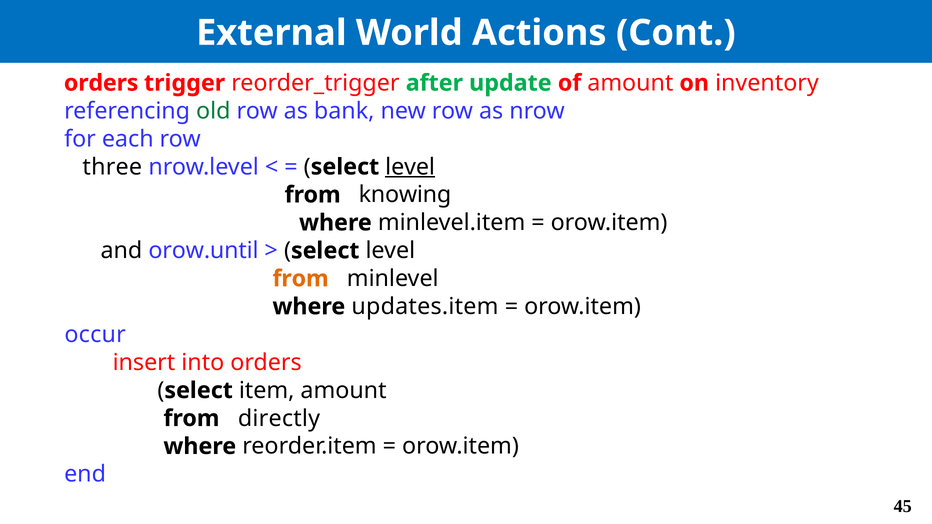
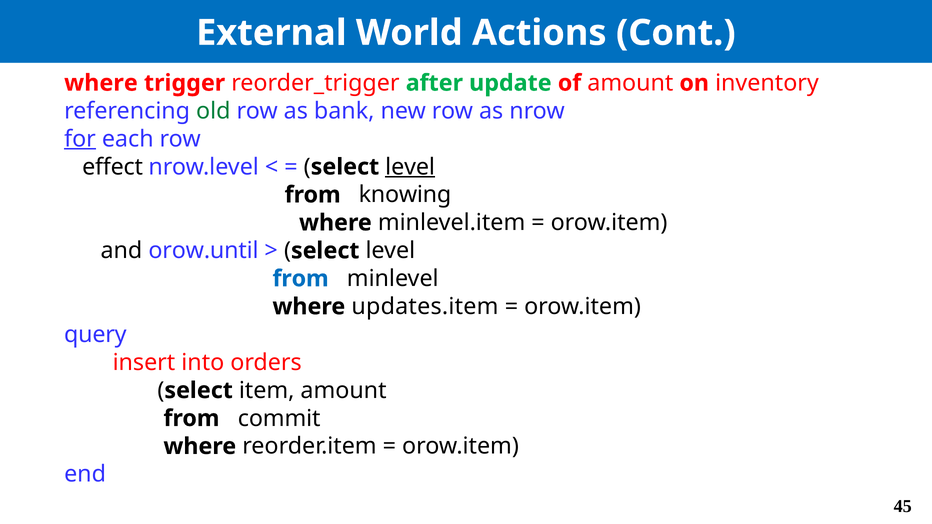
orders at (101, 83): orders -> where
for underline: none -> present
three: three -> effect
from at (301, 279) colour: orange -> blue
occur: occur -> query
directly: directly -> commit
